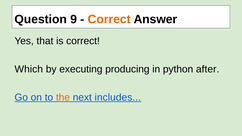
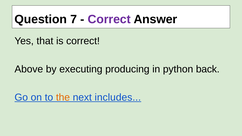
9: 9 -> 7
Correct at (109, 19) colour: orange -> purple
Which: Which -> Above
after: after -> back
